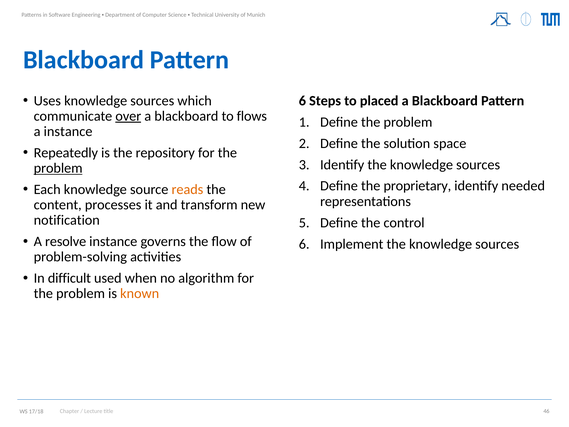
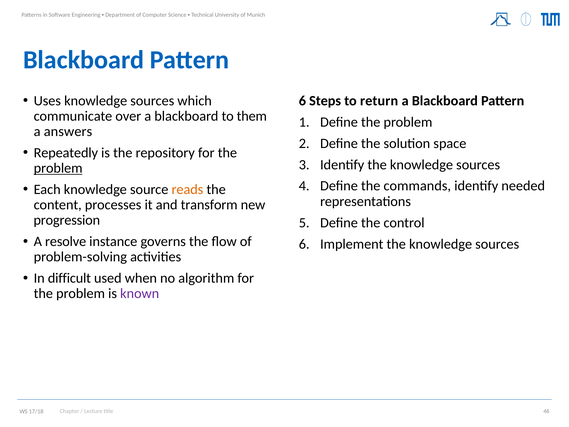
placed: placed -> return
over underline: present -> none
flows: flows -> them
a instance: instance -> answers
proprietary: proprietary -> commands
notification: notification -> progression
known colour: orange -> purple
